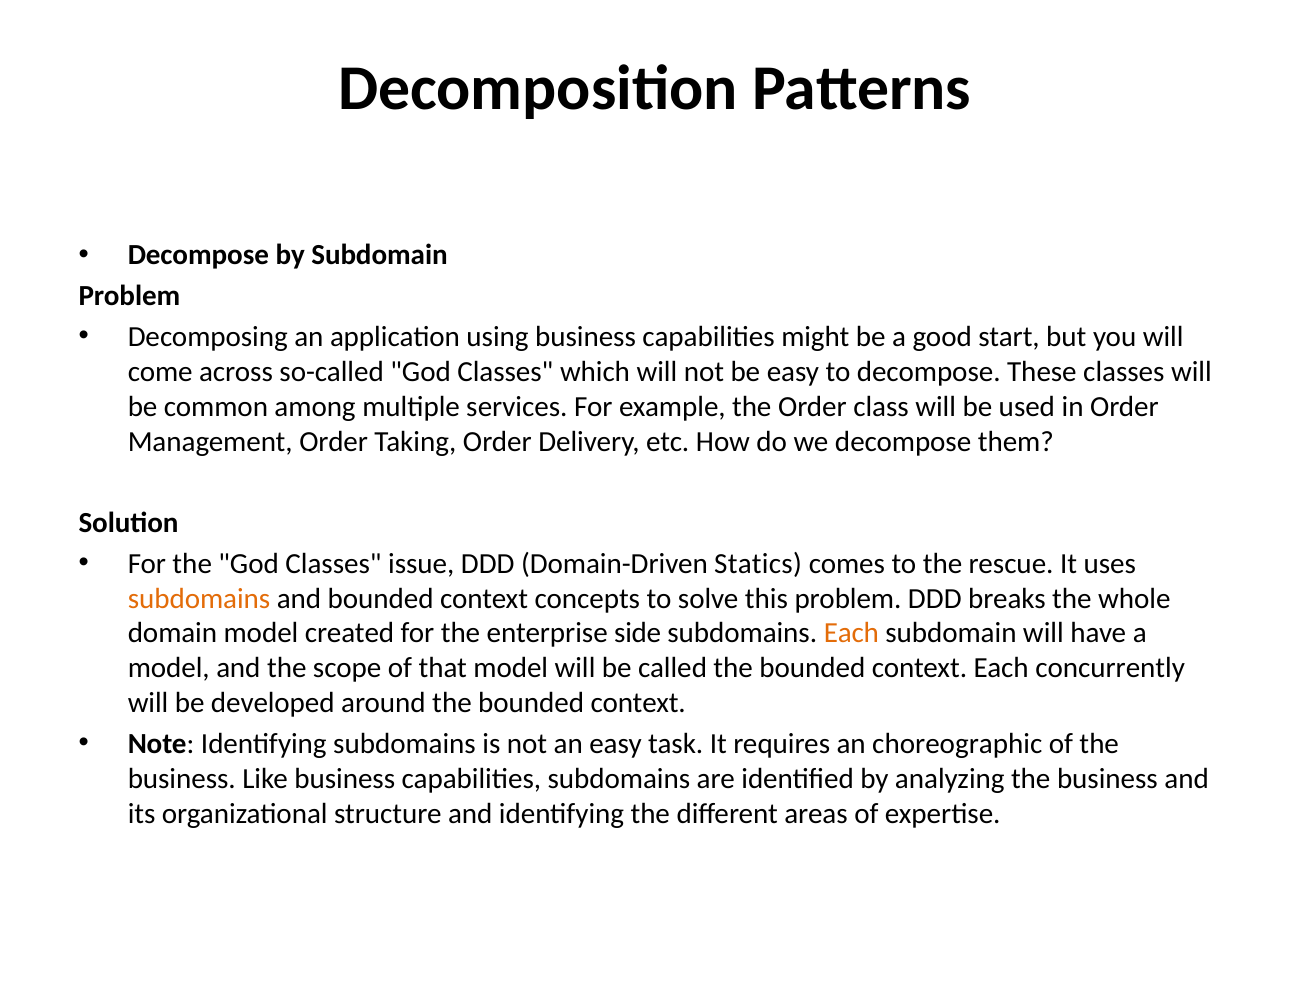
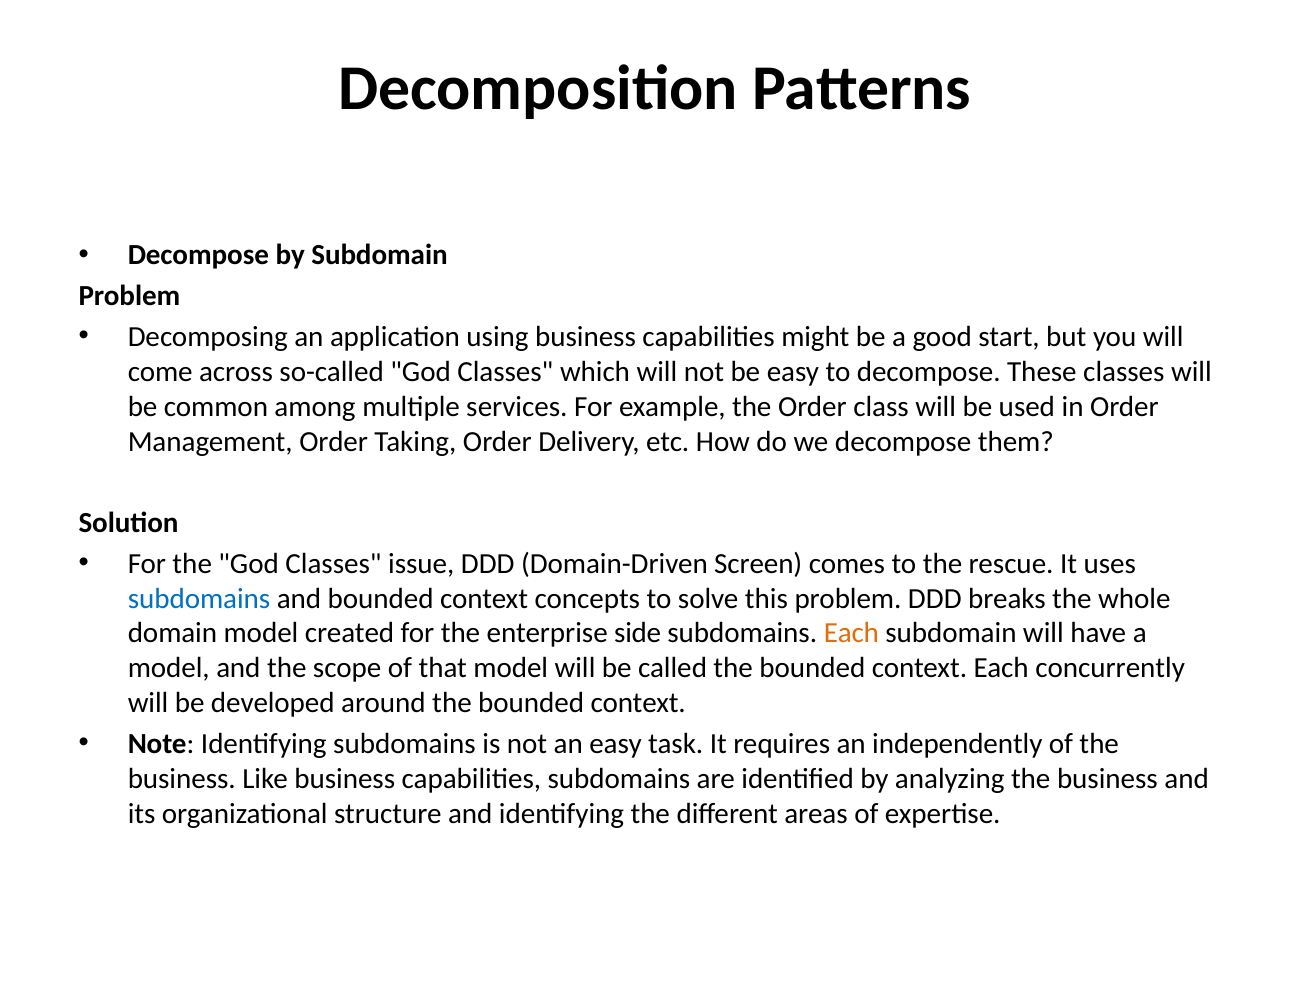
Statics: Statics -> Screen
subdomains at (199, 598) colour: orange -> blue
choreographic: choreographic -> independently
